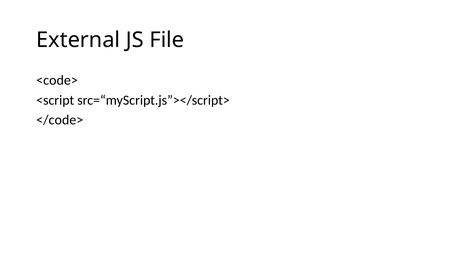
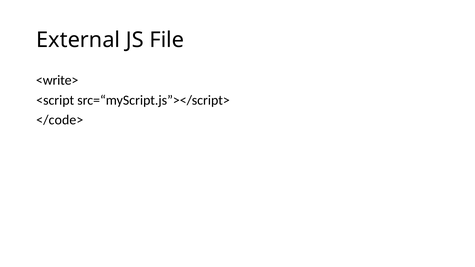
<code>: <code> -> <write>
